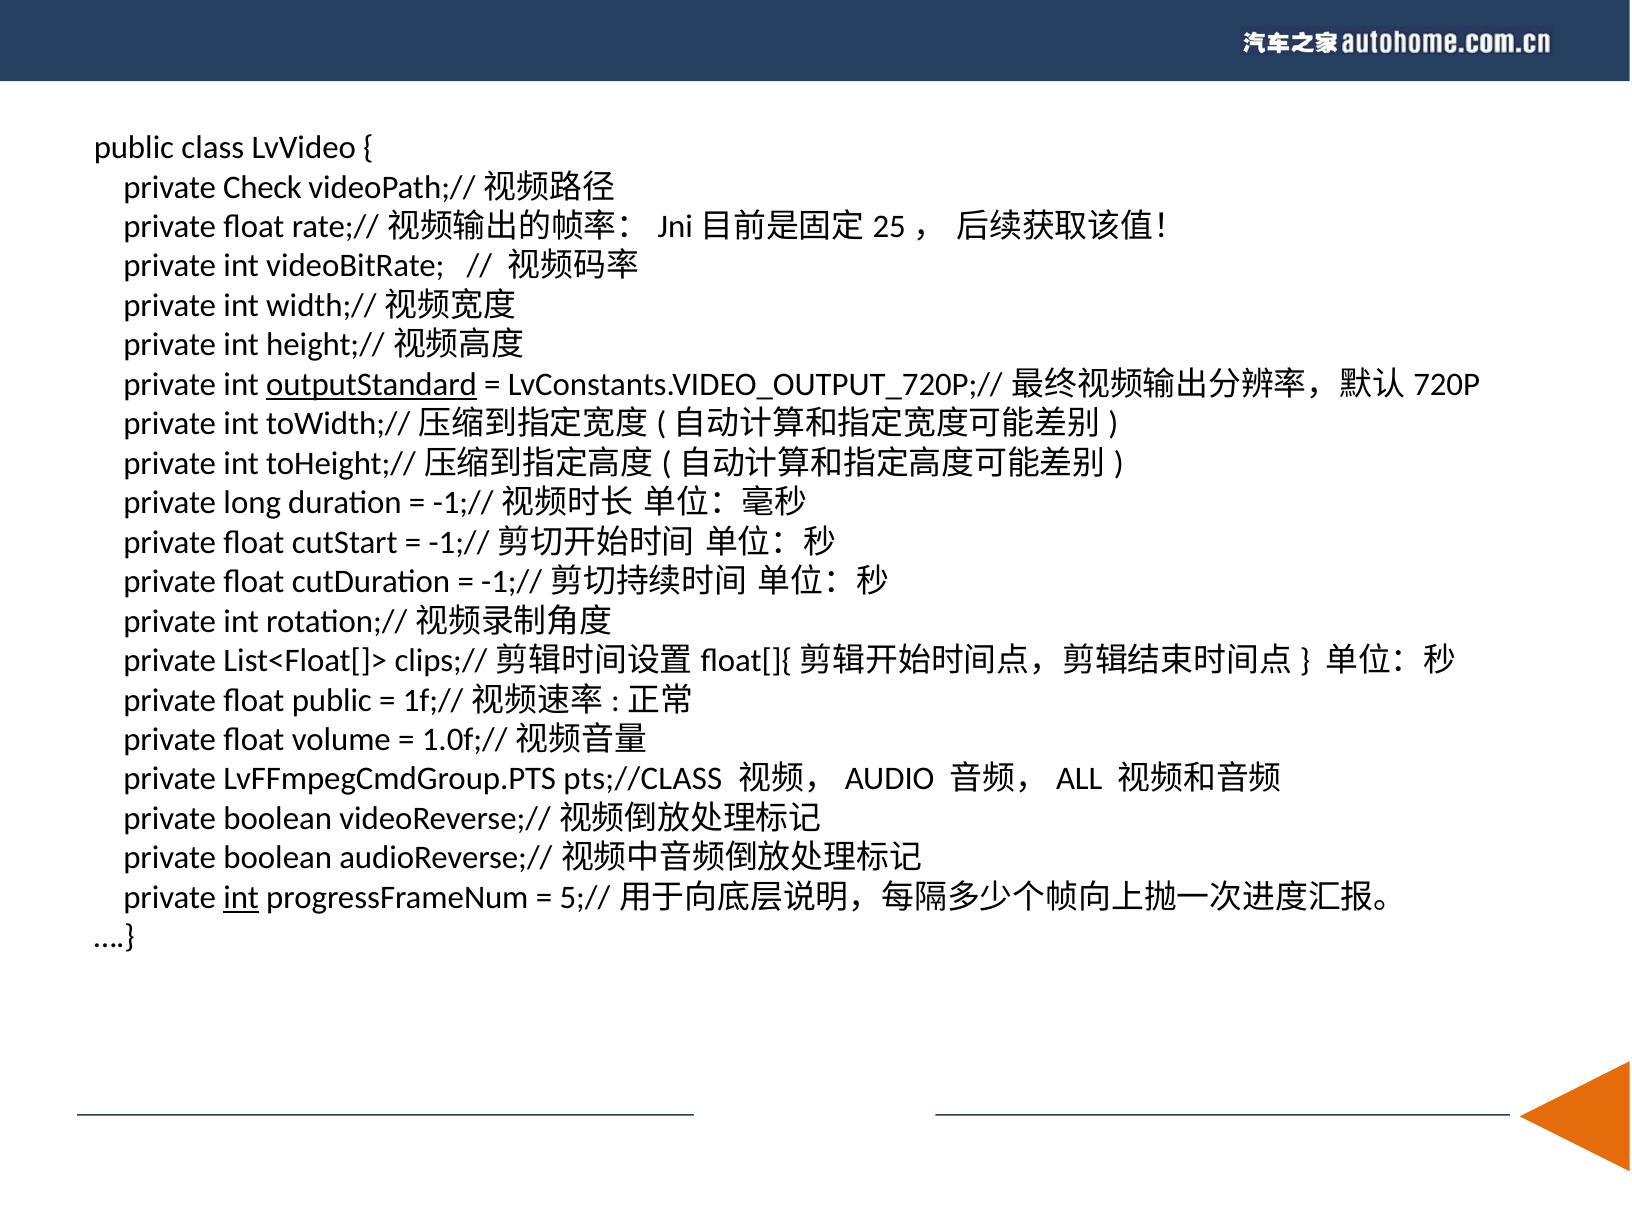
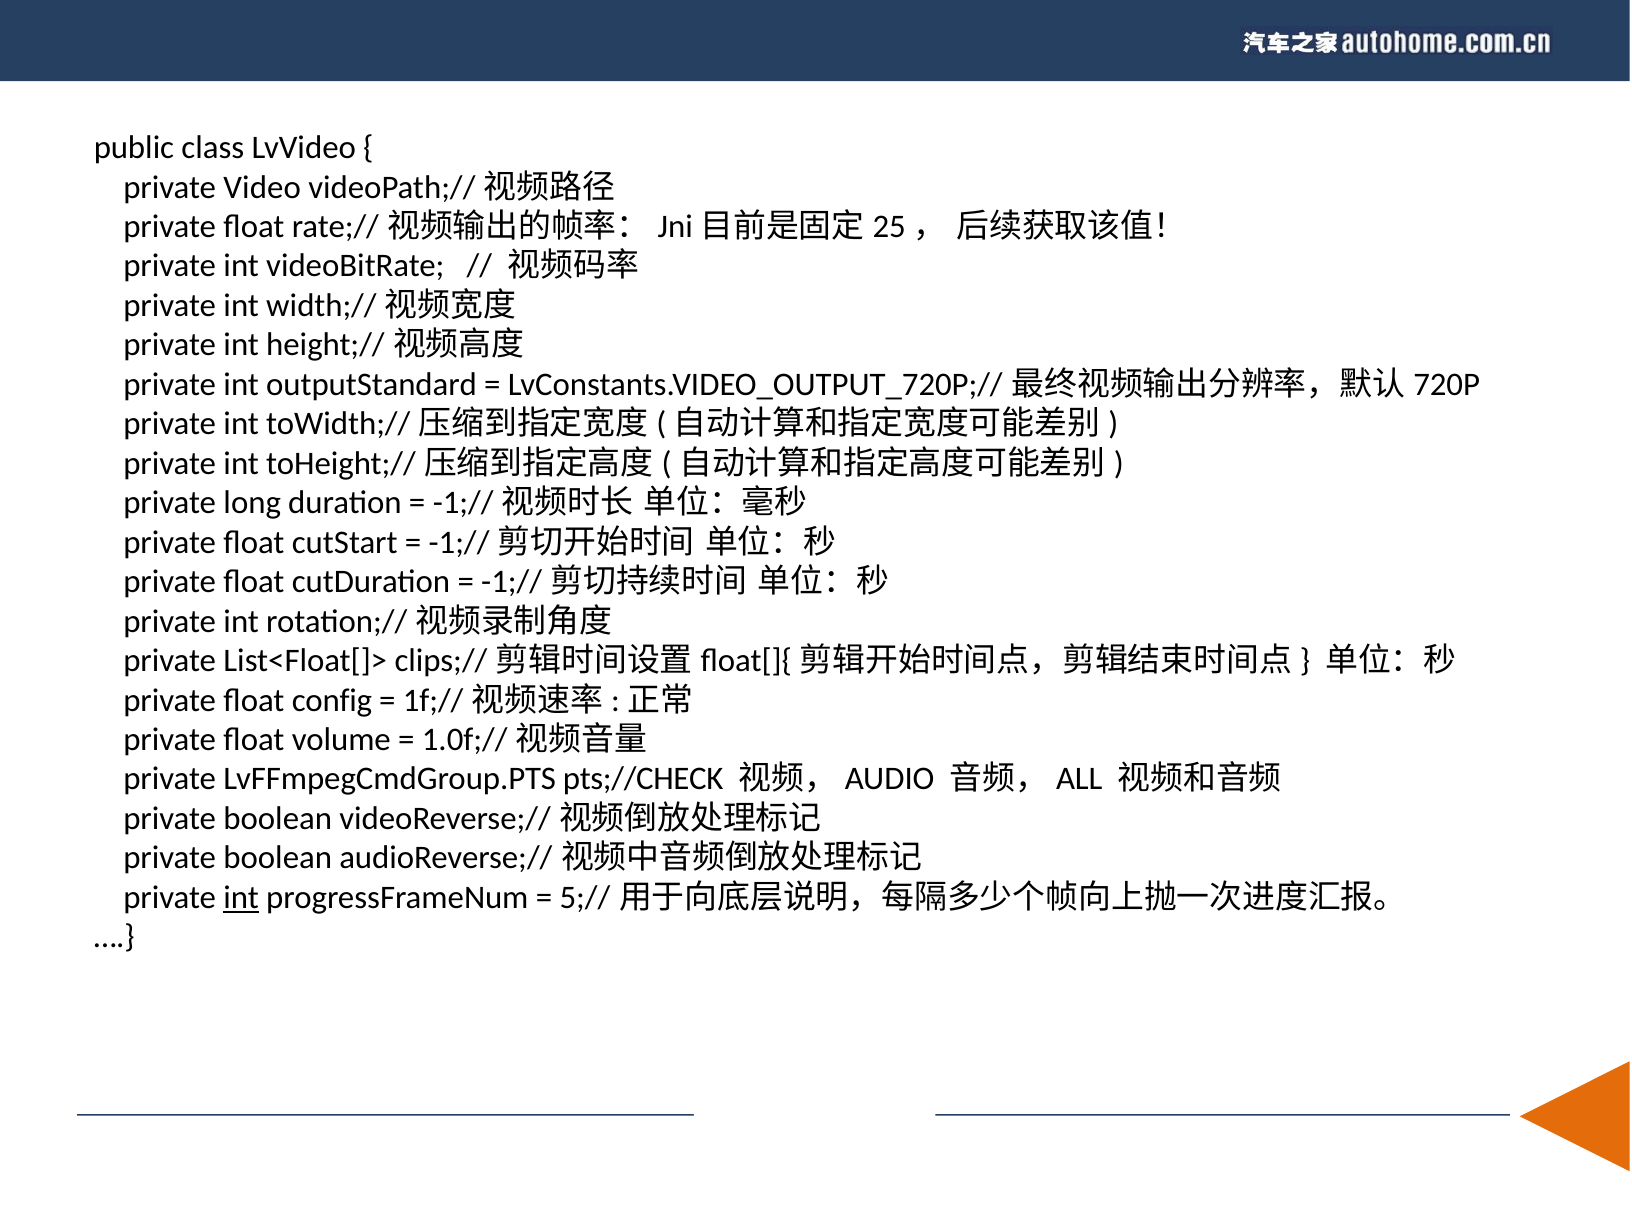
Check: Check -> Video
outputStandard underline: present -> none
float public: public -> config
pts;//CLASS: pts;//CLASS -> pts;//CHECK
